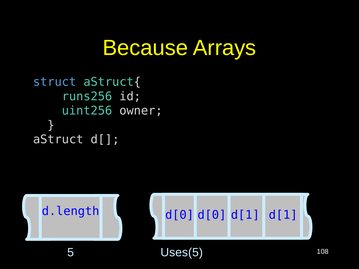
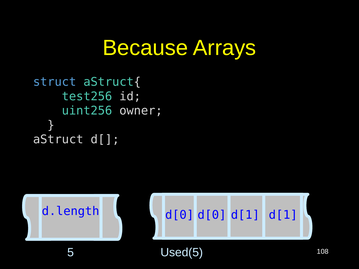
runs256: runs256 -> test256
Uses(5: Uses(5 -> Used(5
